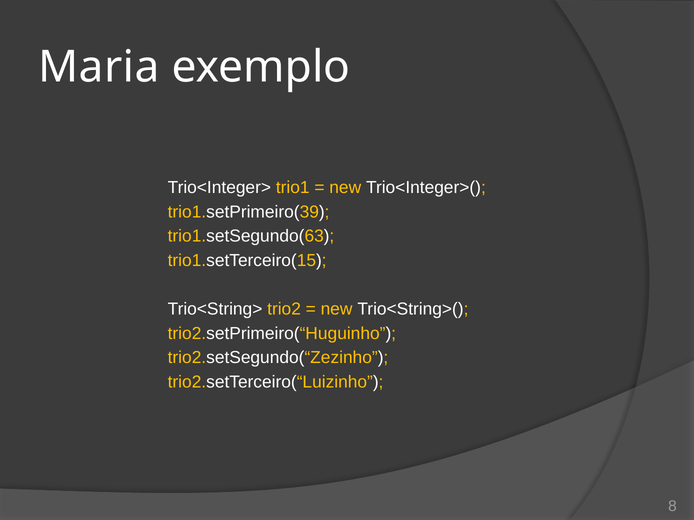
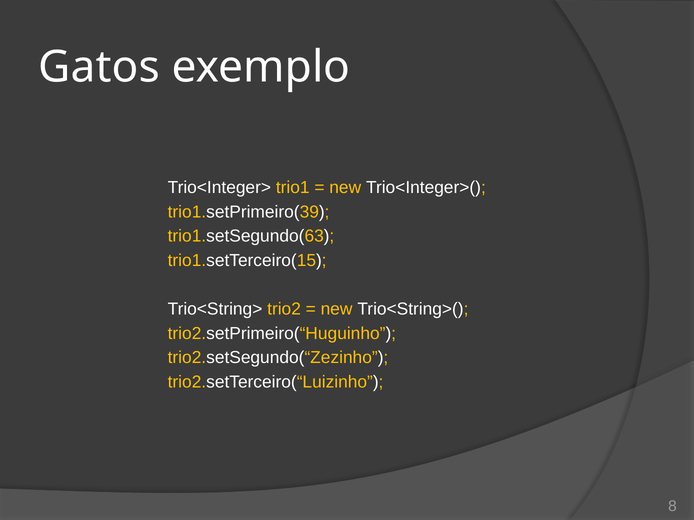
Maria: Maria -> Gatos
